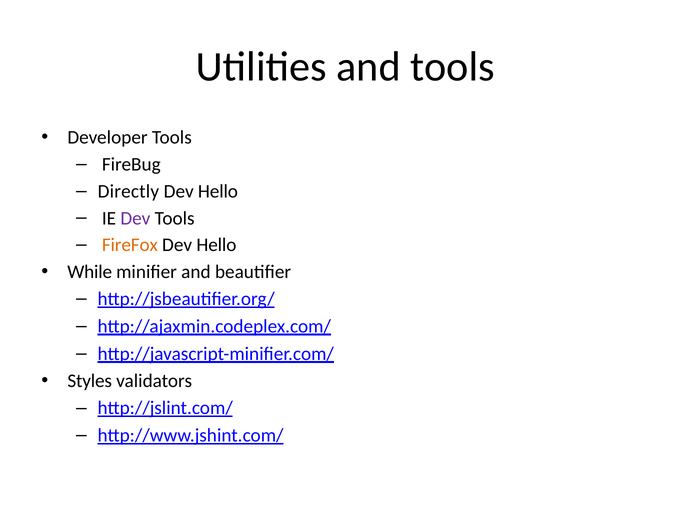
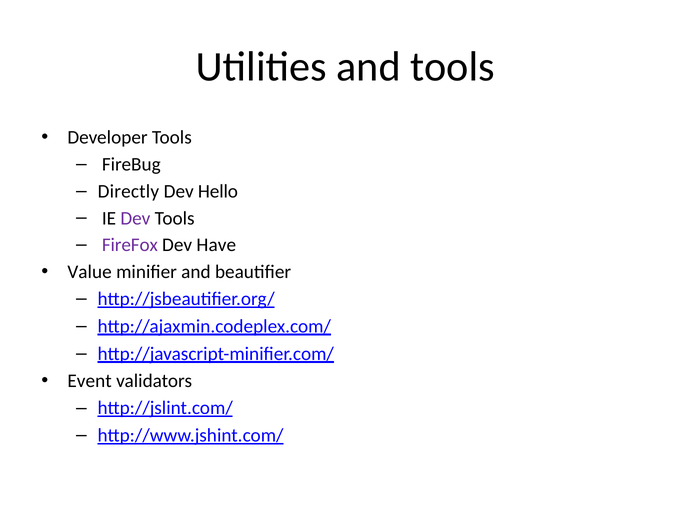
FireFox colour: orange -> purple
Hello at (216, 245): Hello -> Have
While: While -> Value
Styles: Styles -> Event
